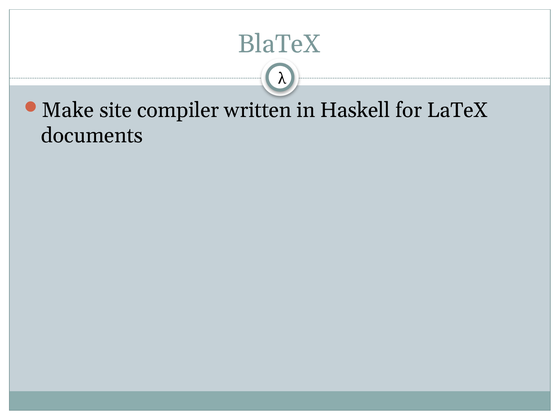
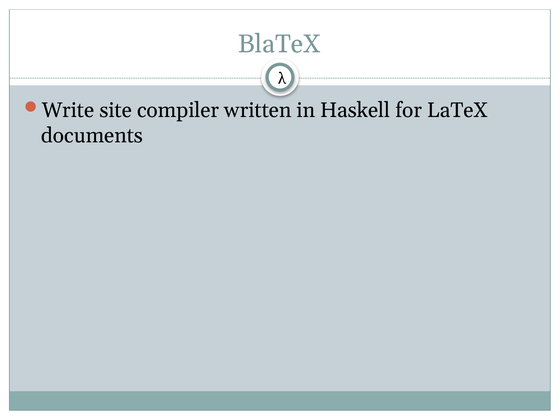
Make: Make -> Write
